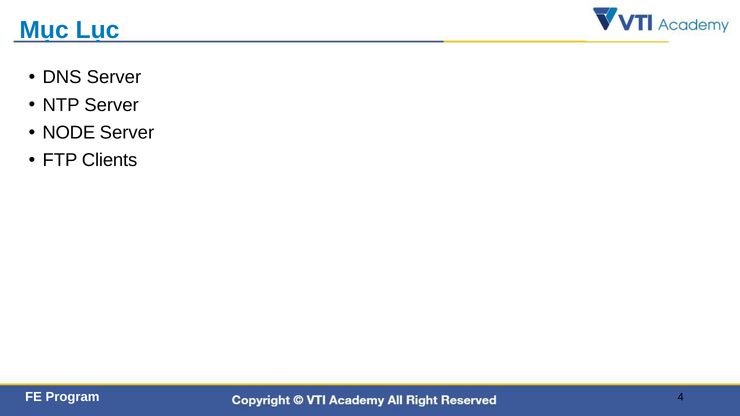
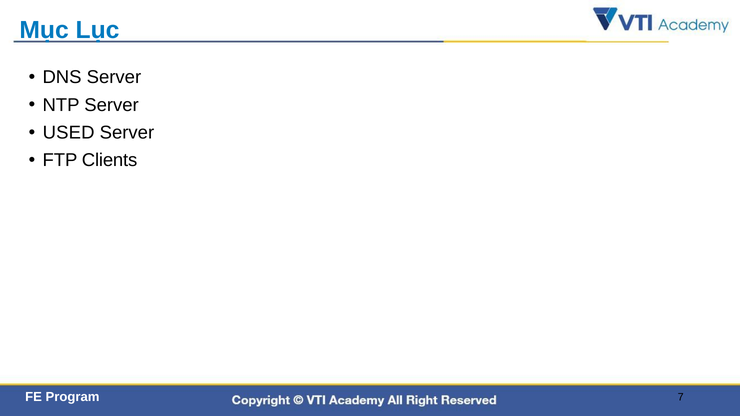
NODE: NODE -> USED
4: 4 -> 7
